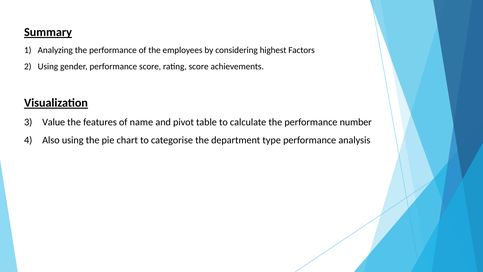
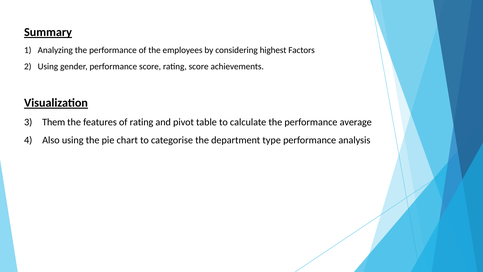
Value: Value -> Them
of name: name -> rating
number: number -> average
